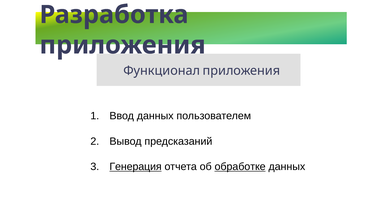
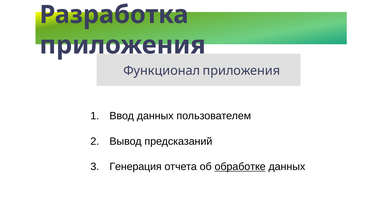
Генерация underline: present -> none
